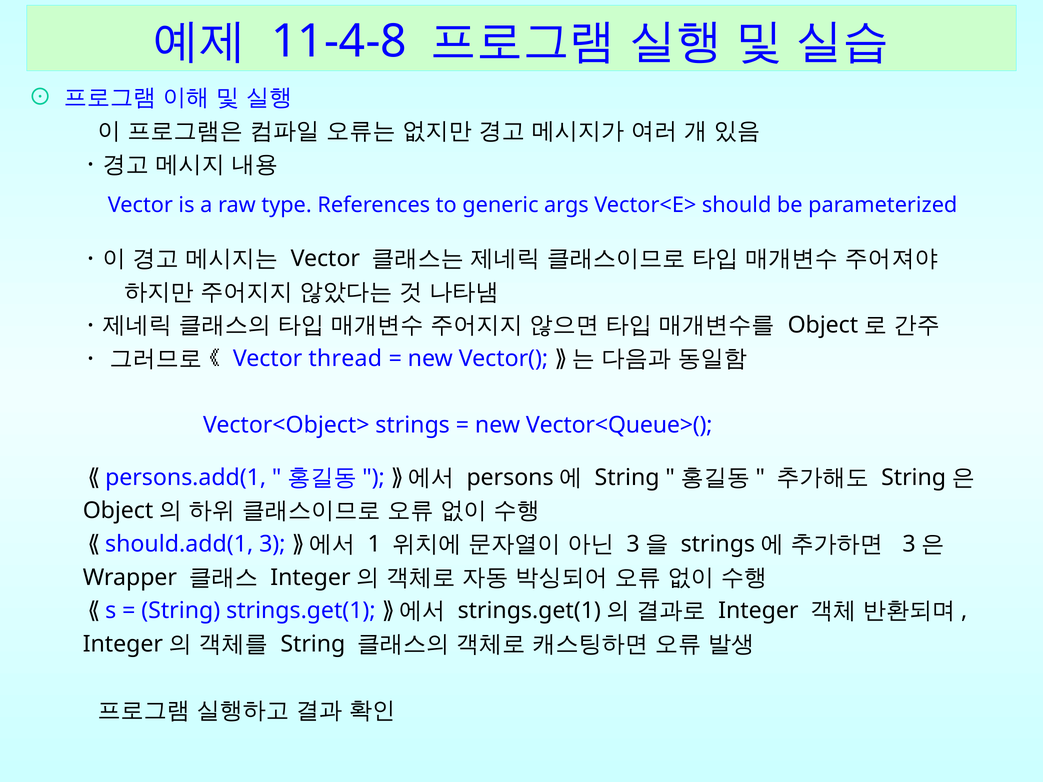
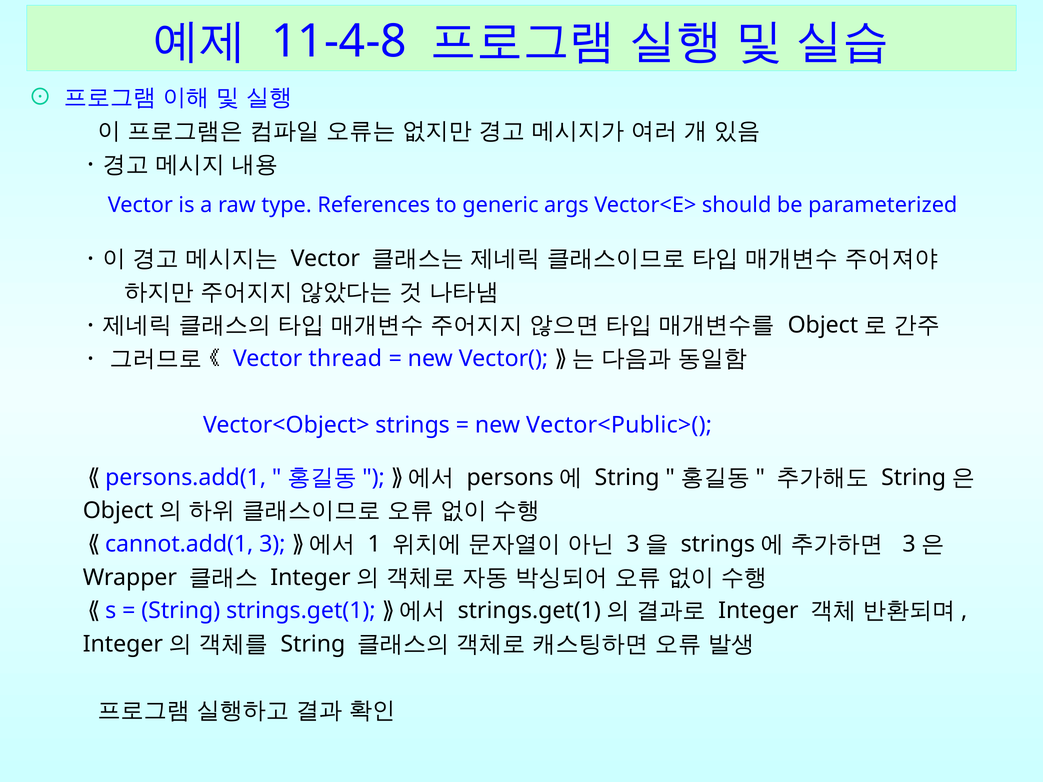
Vector<Queue>(: Vector<Queue>( -> Vector<Public>(
should.add(1: should.add(1 -> cannot.add(1
